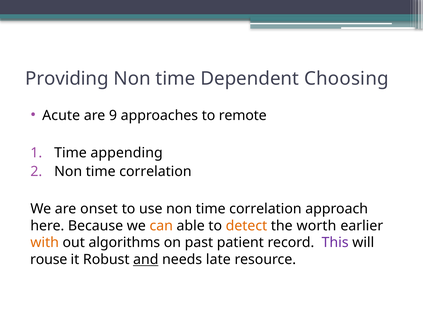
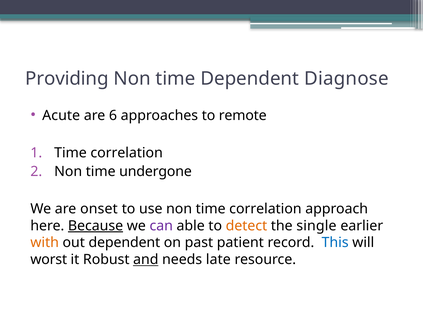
Choosing: Choosing -> Diagnose
9: 9 -> 6
appending at (127, 153): appending -> correlation
2 Non time correlation: correlation -> undergone
Because underline: none -> present
can colour: orange -> purple
worth: worth -> single
out algorithms: algorithms -> dependent
This colour: purple -> blue
rouse: rouse -> worst
